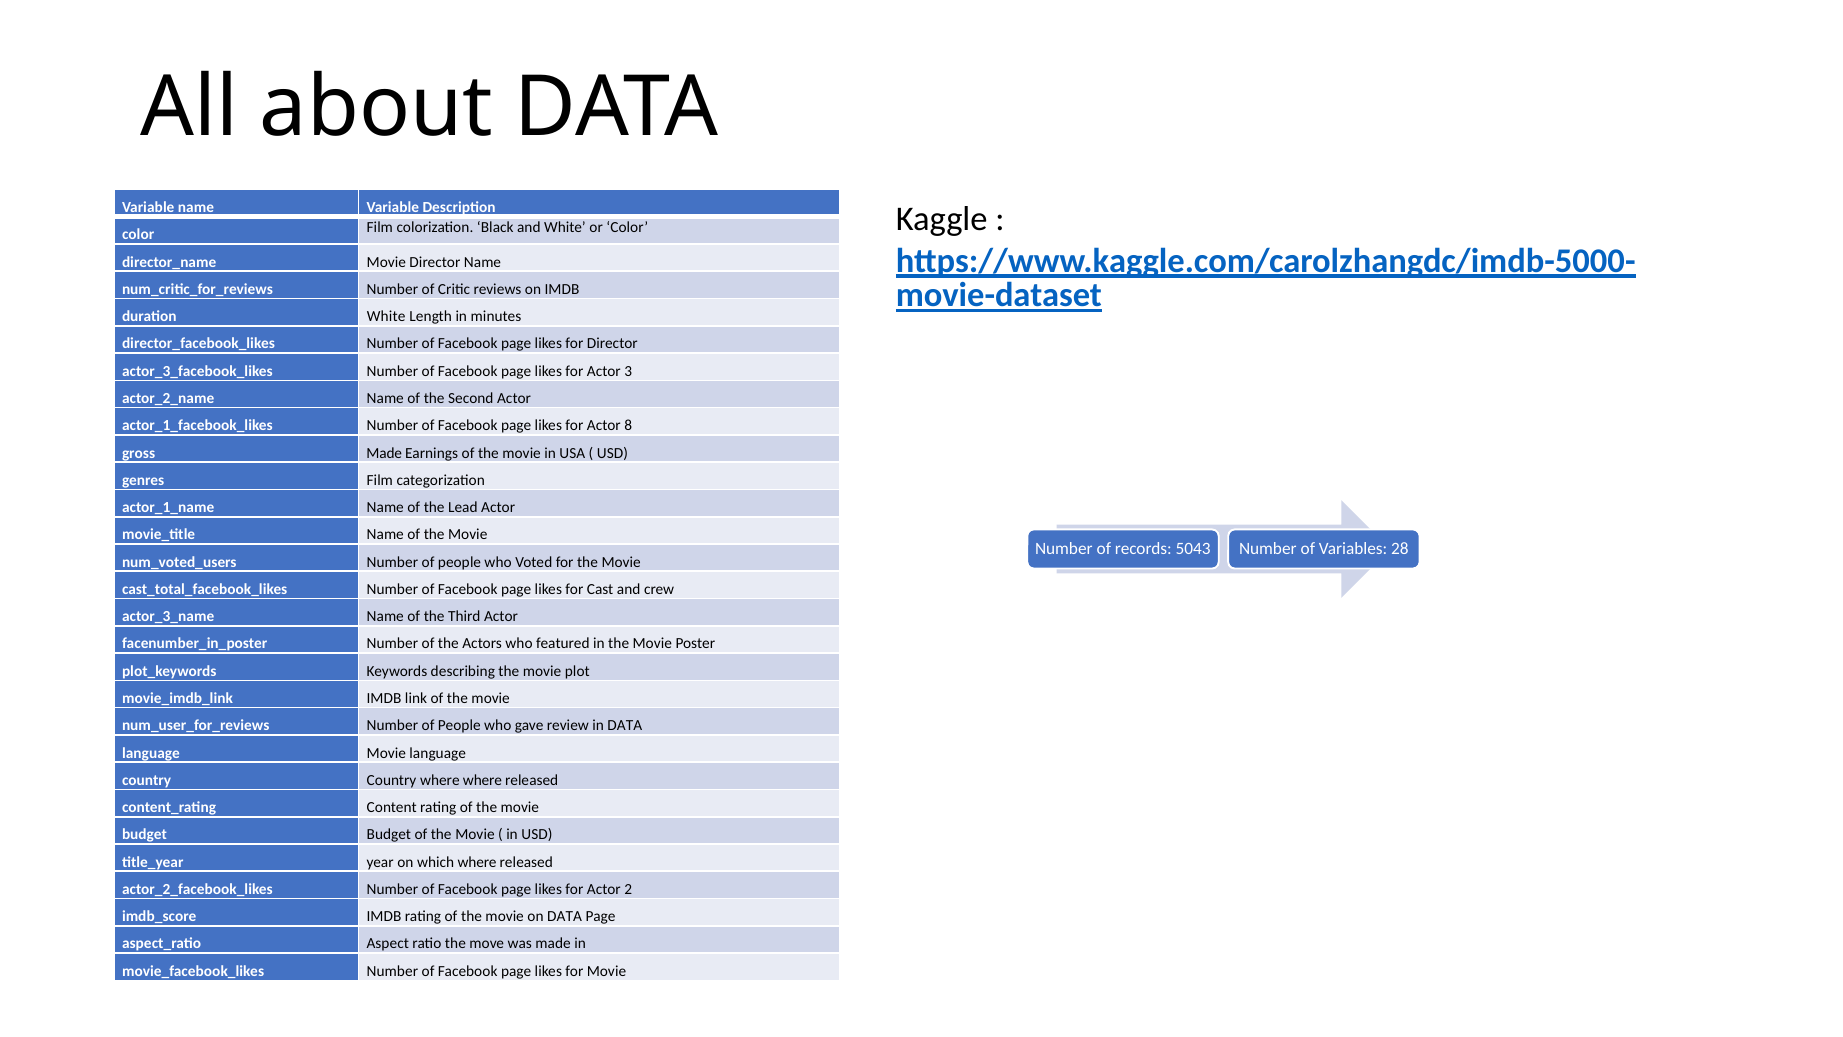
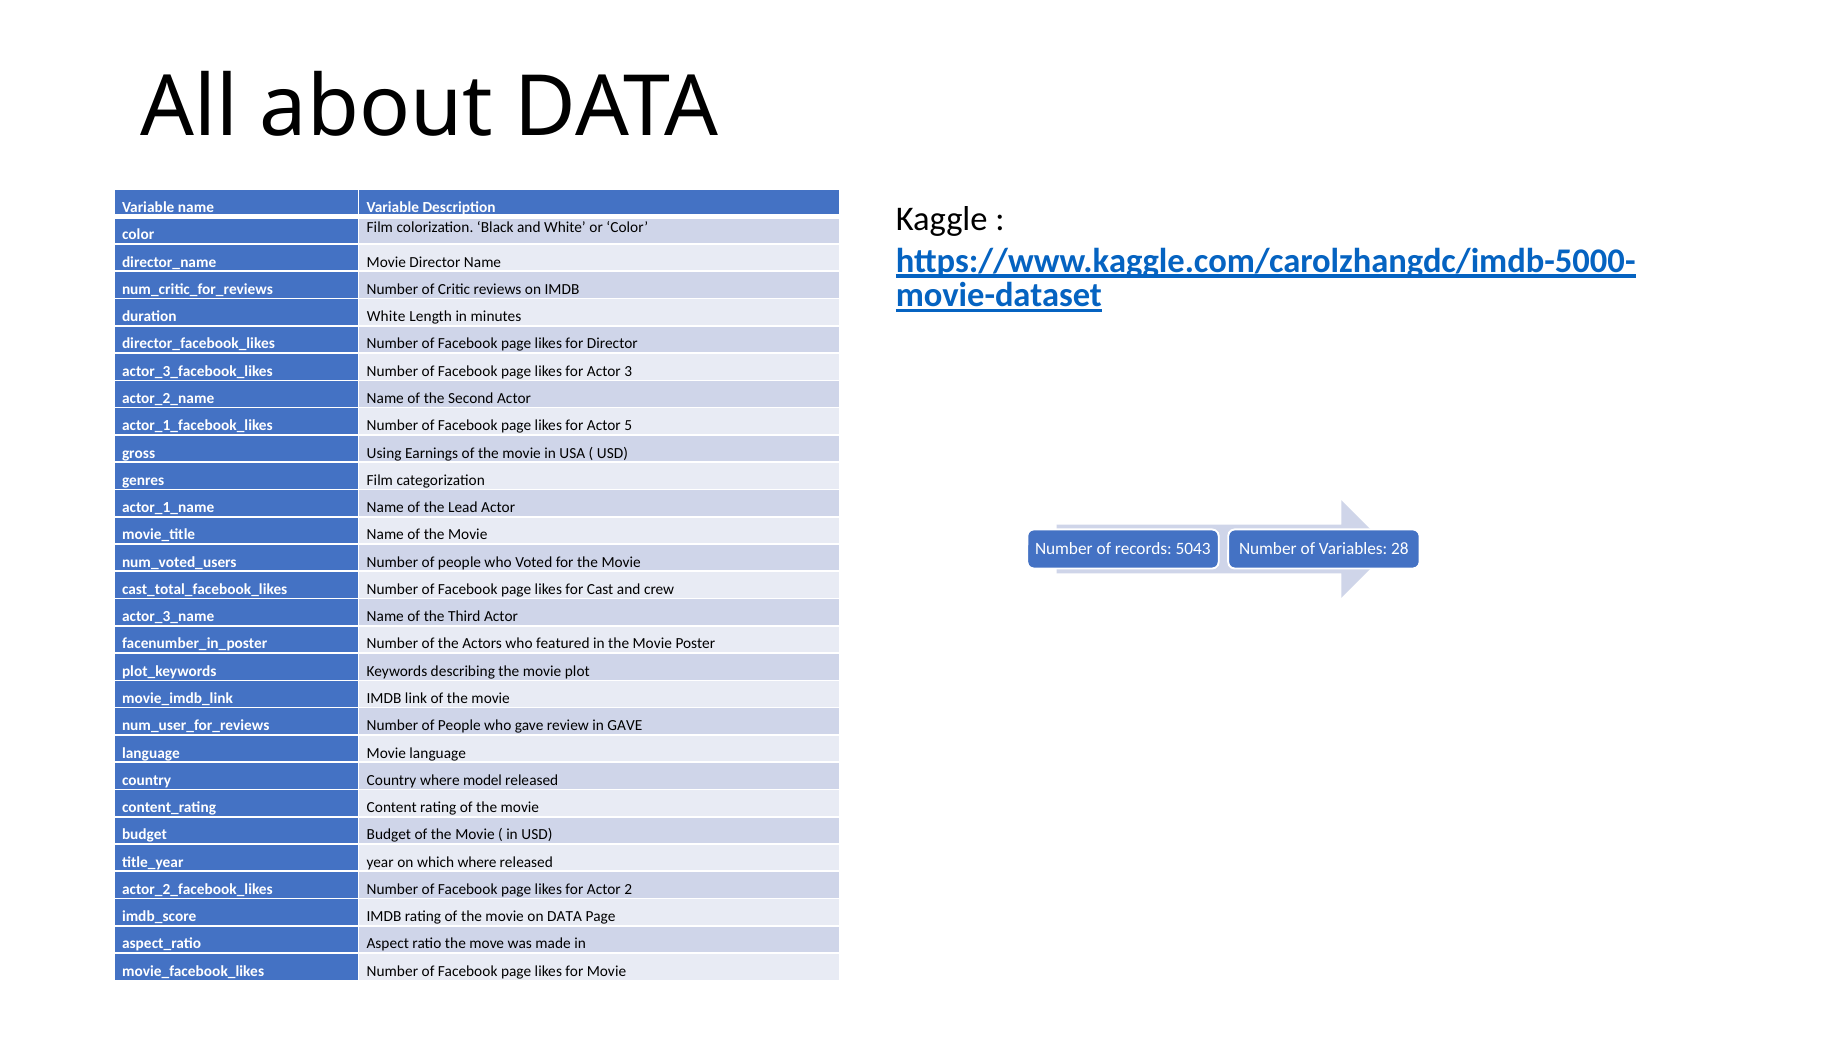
8: 8 -> 5
gross Made: Made -> Using
in DATA: DATA -> GAVE
where where: where -> model
